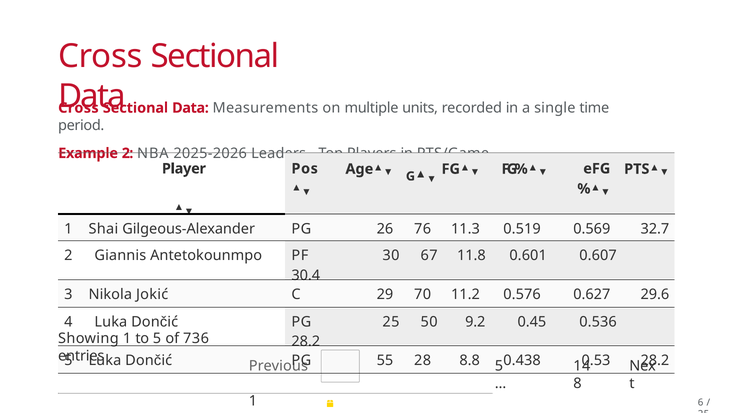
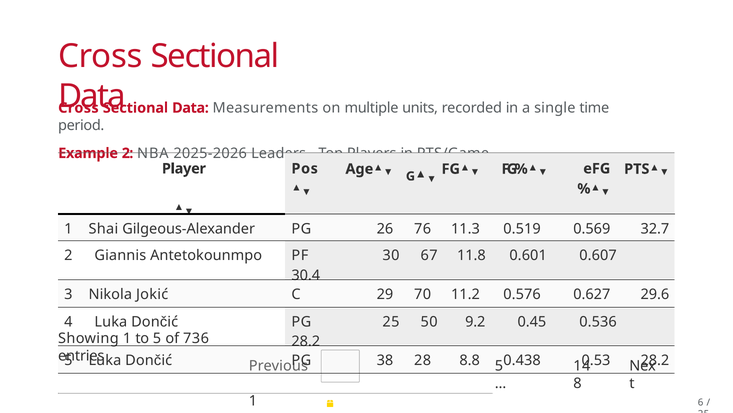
55: 55 -> 38
